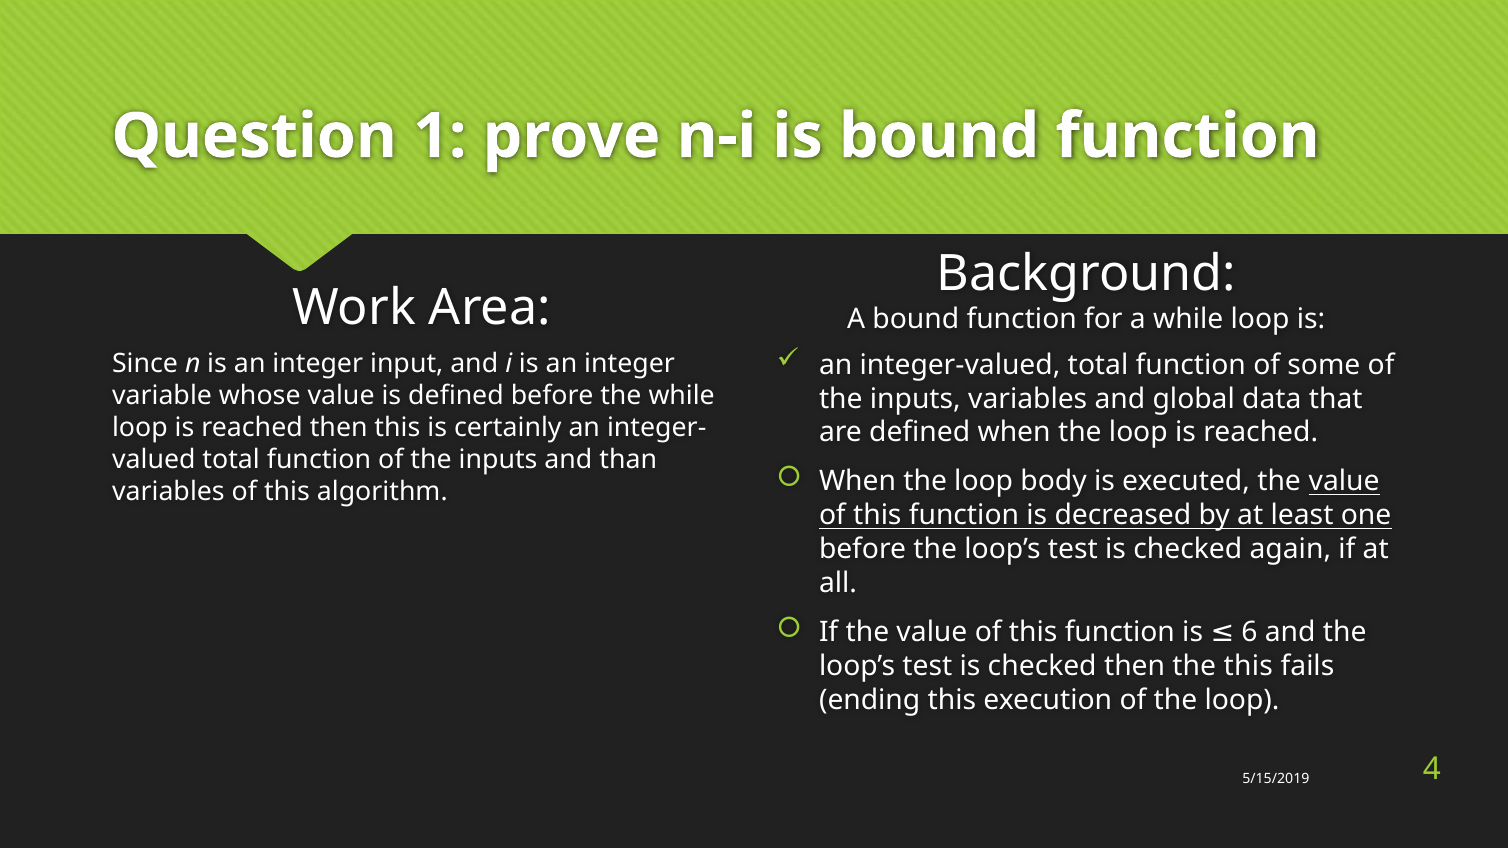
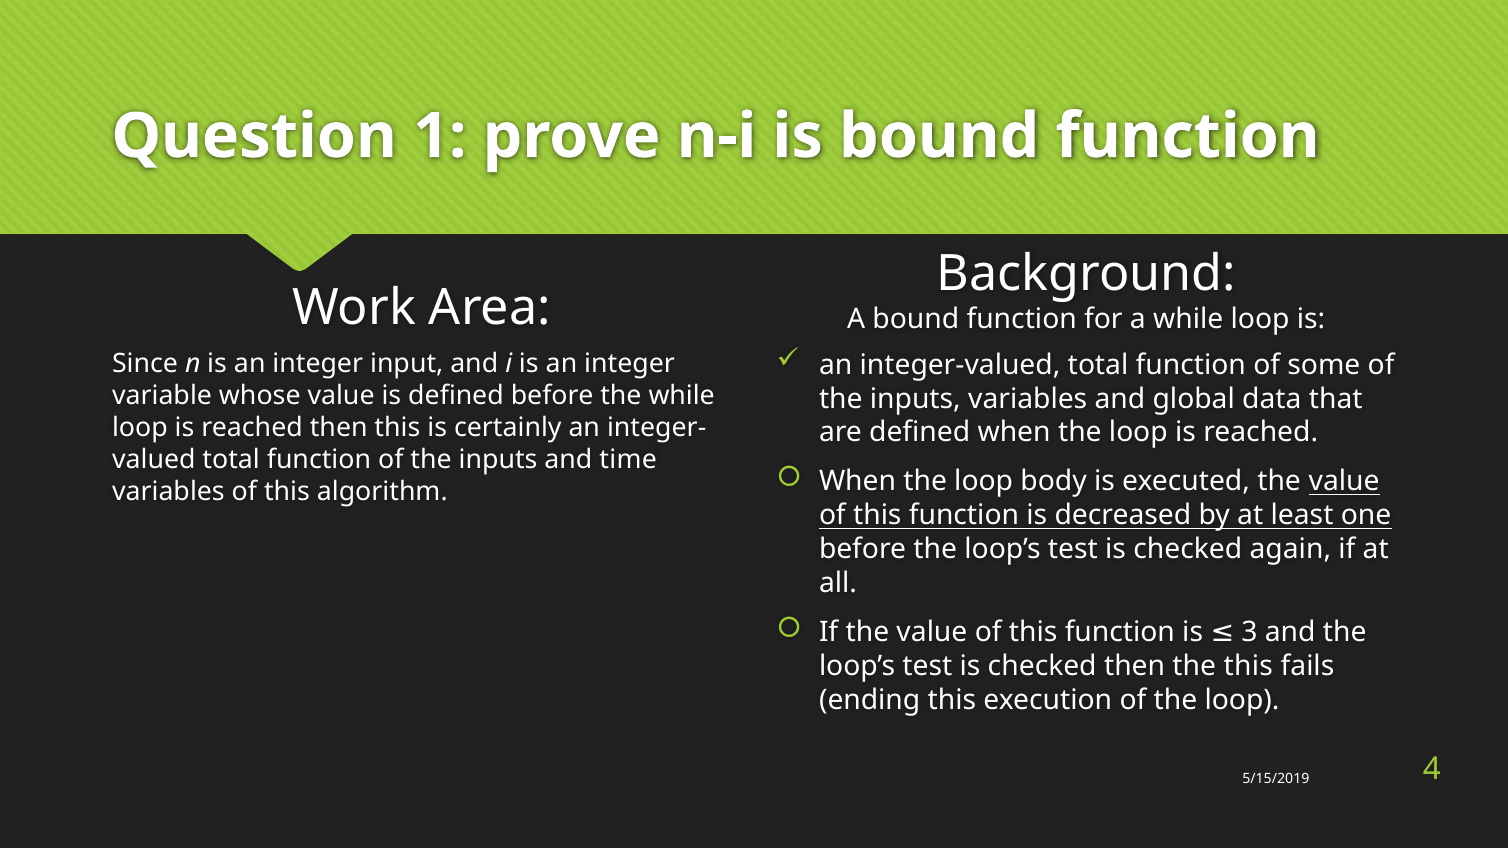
than: than -> time
6: 6 -> 3
